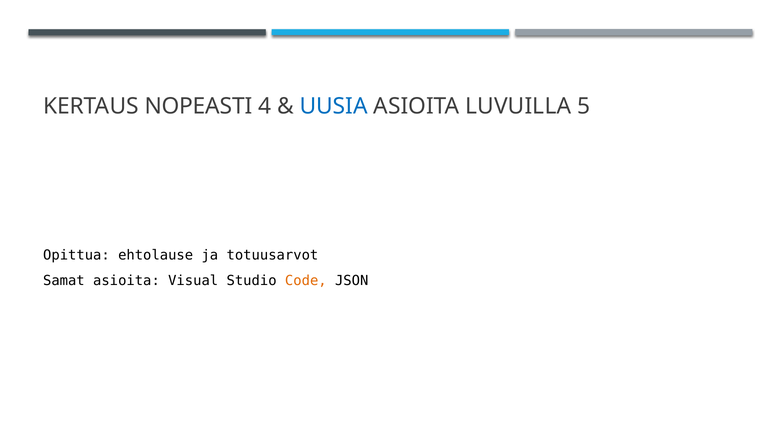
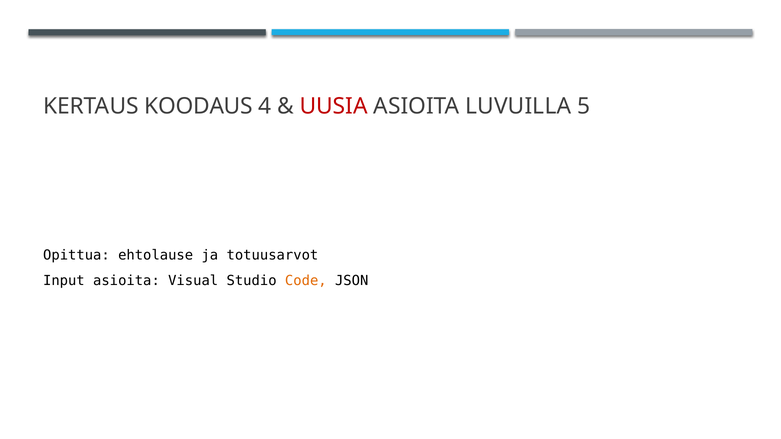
NOPEASTI: NOPEASTI -> KOODAUS
UUSIA colour: blue -> red
Samat: Samat -> Input
